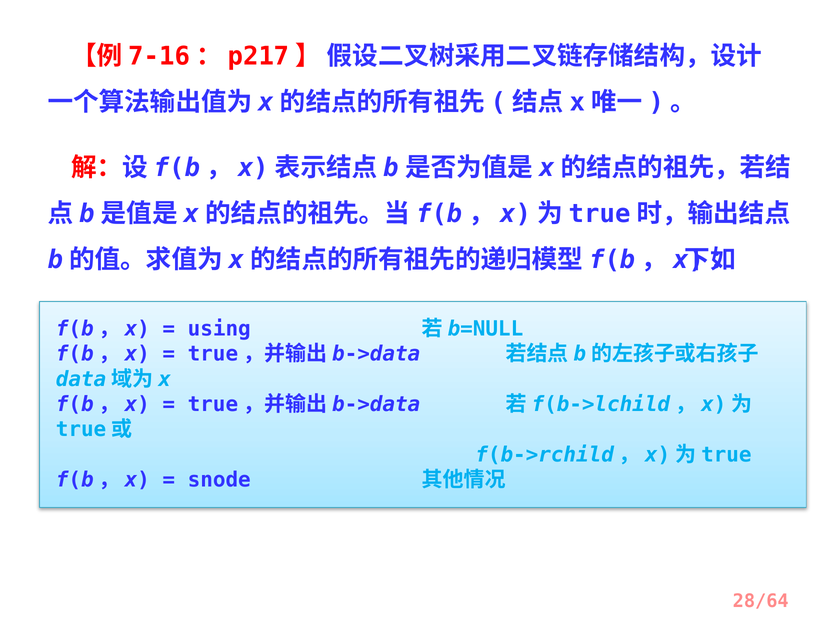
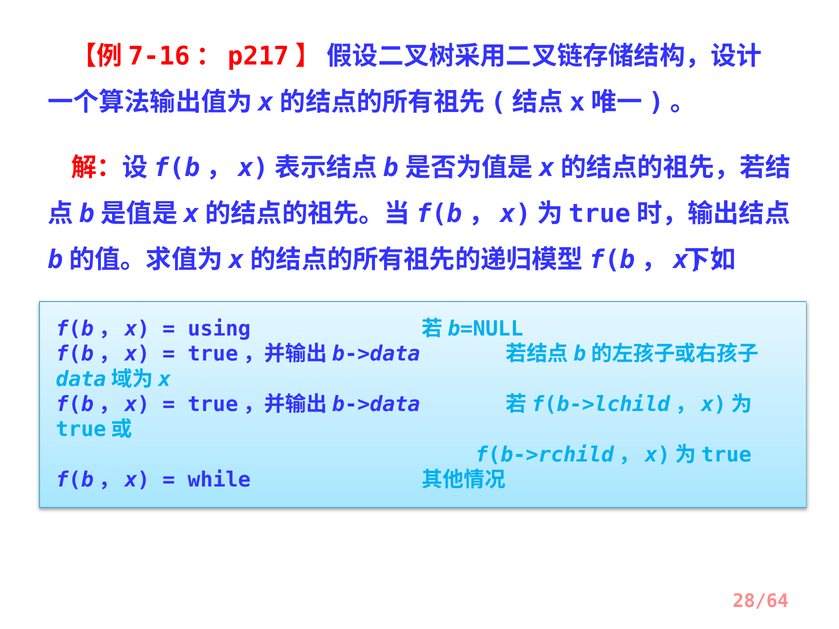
snode: snode -> while
